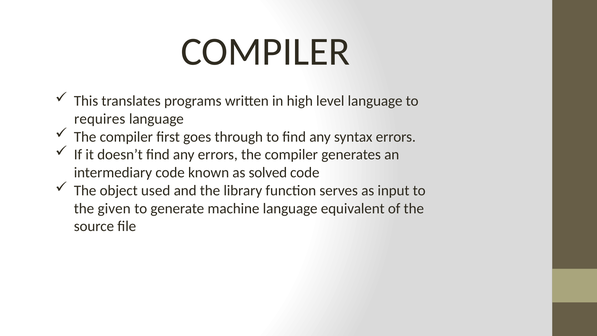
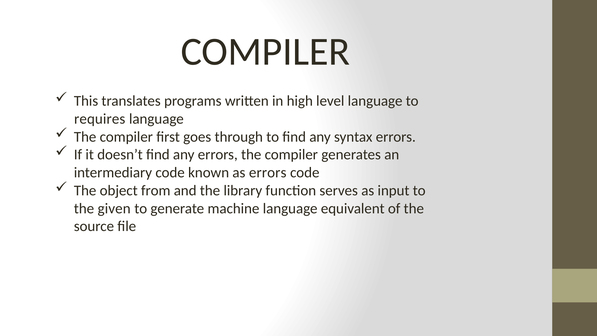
as solved: solved -> errors
used: used -> from
